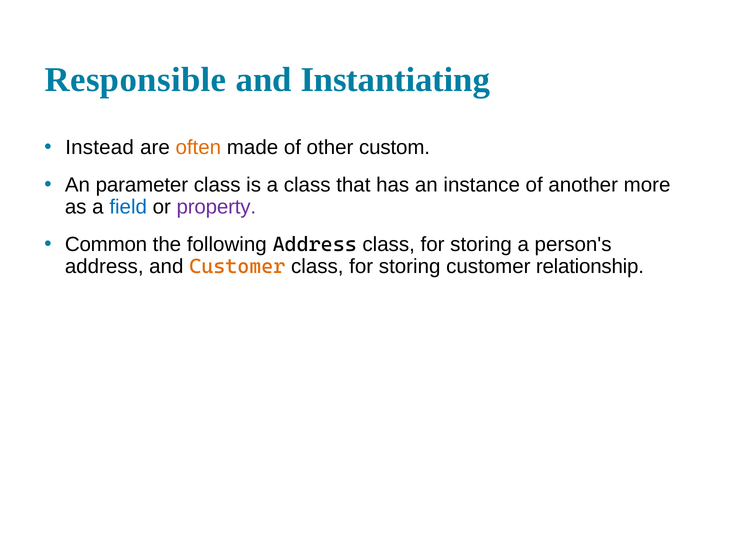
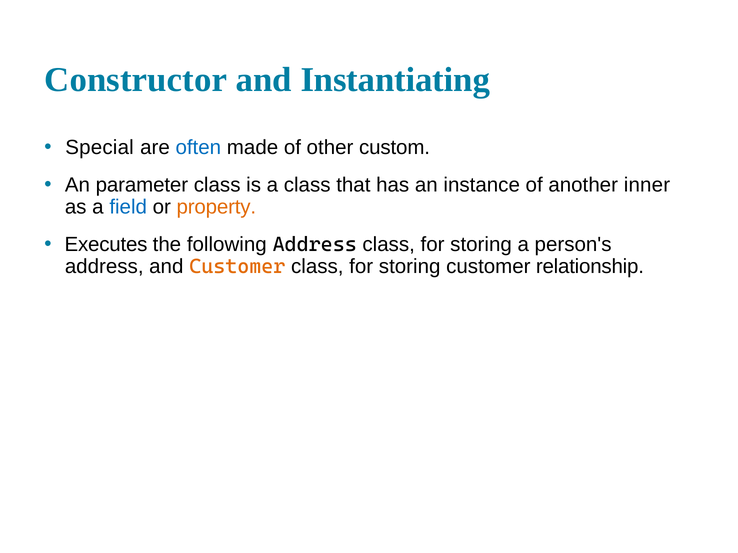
Responsible: Responsible -> Constructor
Instead: Instead -> Special
often colour: orange -> blue
more: more -> inner
property colour: purple -> orange
Common: Common -> Executes
